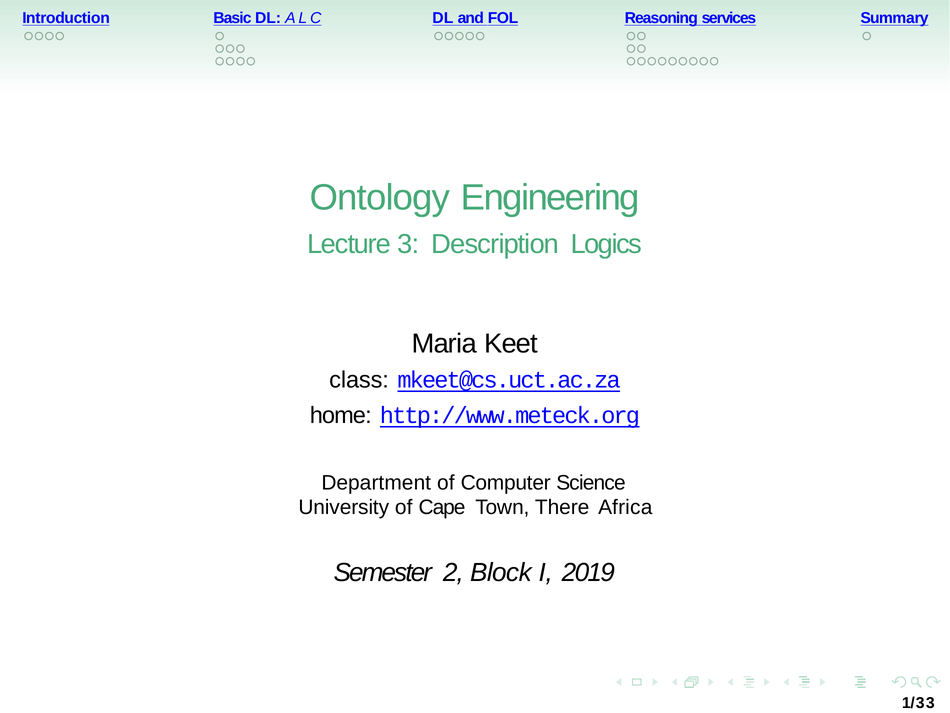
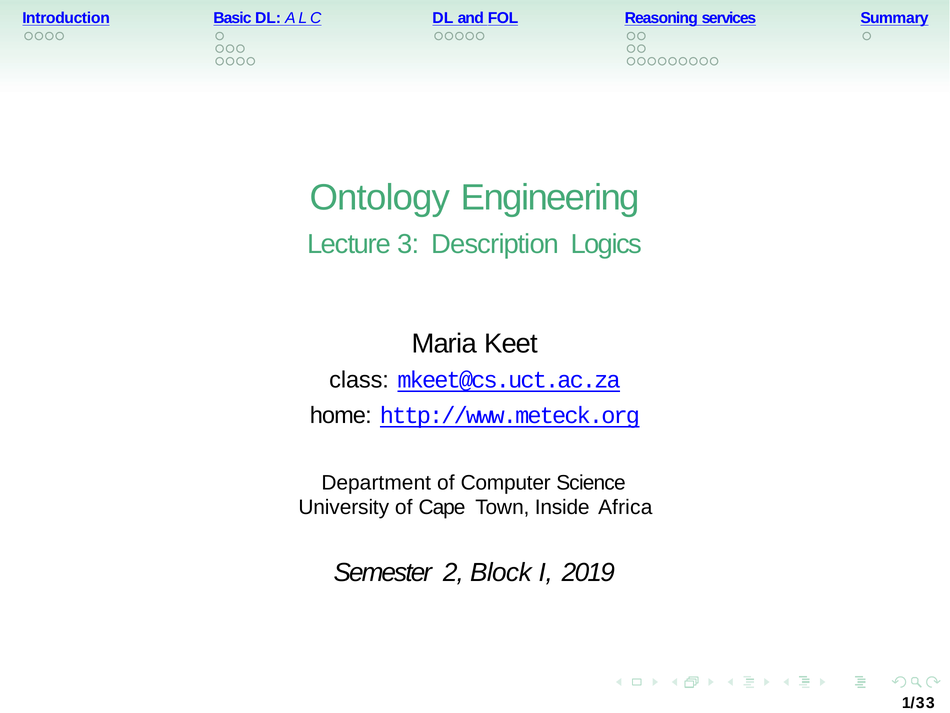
There: There -> Inside
